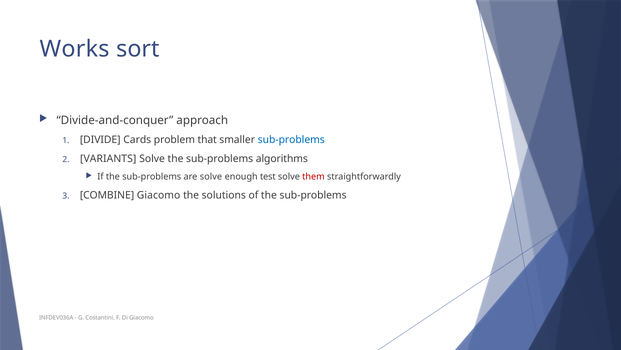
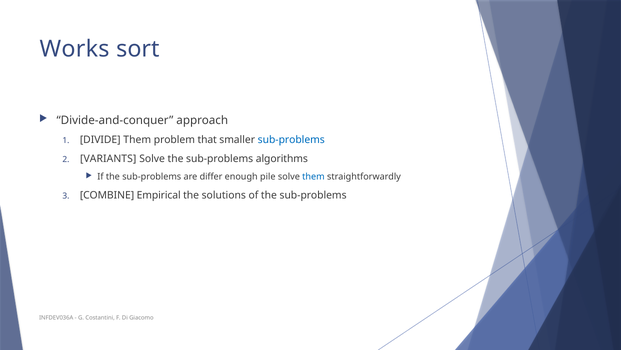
DIVIDE Cards: Cards -> Them
are solve: solve -> differ
test: test -> pile
them at (313, 177) colour: red -> blue
COMBINE Giacomo: Giacomo -> Empirical
